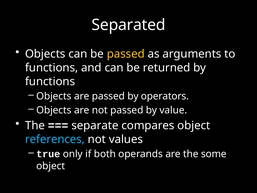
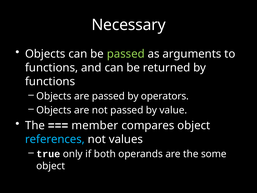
Separated: Separated -> Necessary
passed at (126, 54) colour: yellow -> light green
separate: separate -> member
